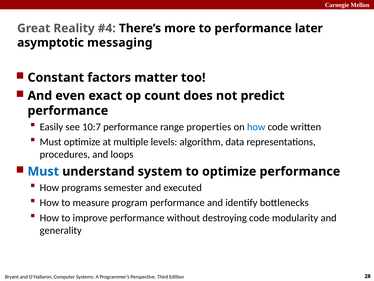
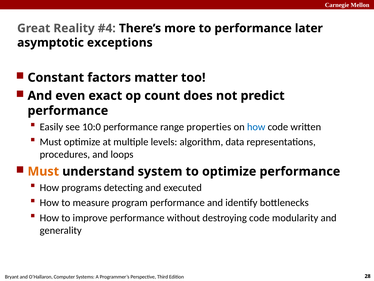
messaging: messaging -> exceptions
10:7: 10:7 -> 10:0
Must at (43, 171) colour: blue -> orange
semester: semester -> detecting
